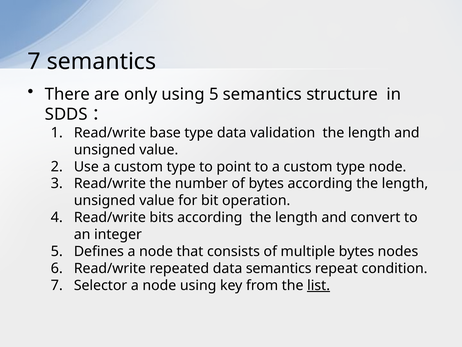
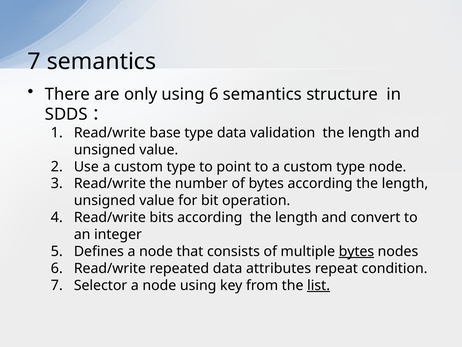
using 5: 5 -> 6
bytes at (356, 251) underline: none -> present
data semantics: semantics -> attributes
